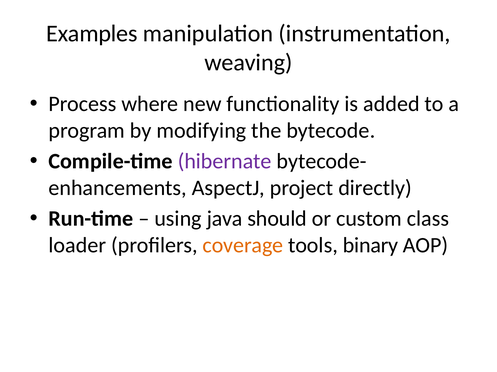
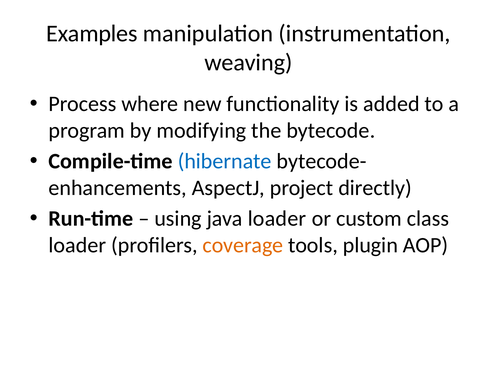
hibernate colour: purple -> blue
java should: should -> loader
binary: binary -> plugin
